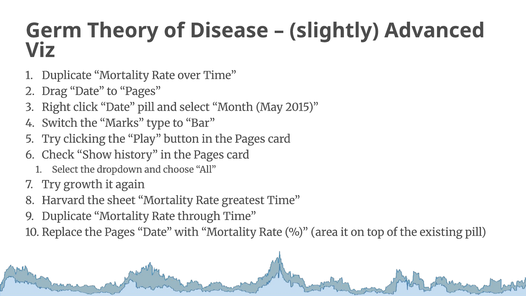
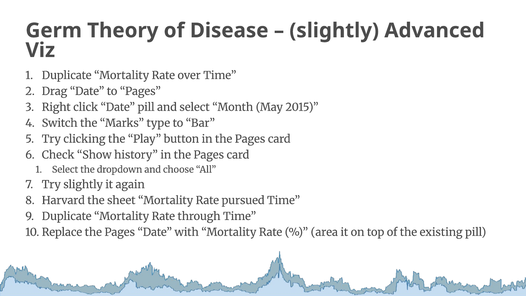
Try growth: growth -> slightly
greatest: greatest -> pursued
